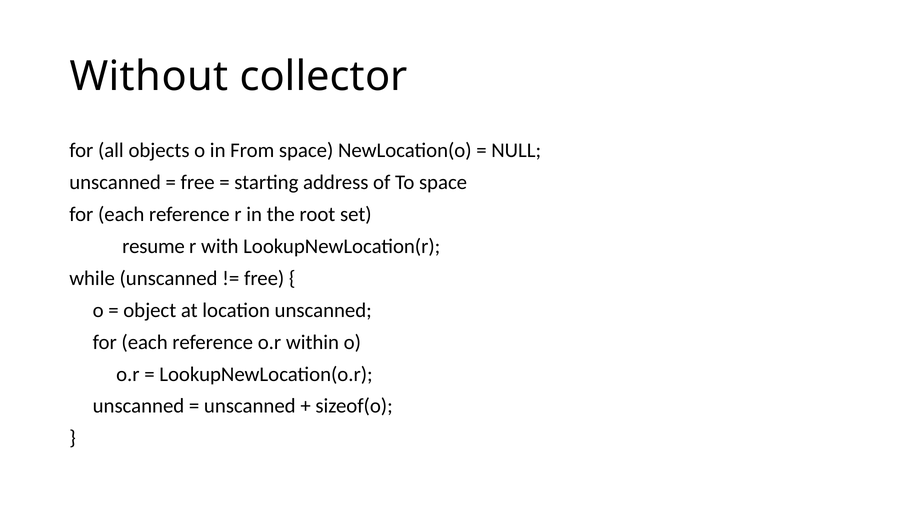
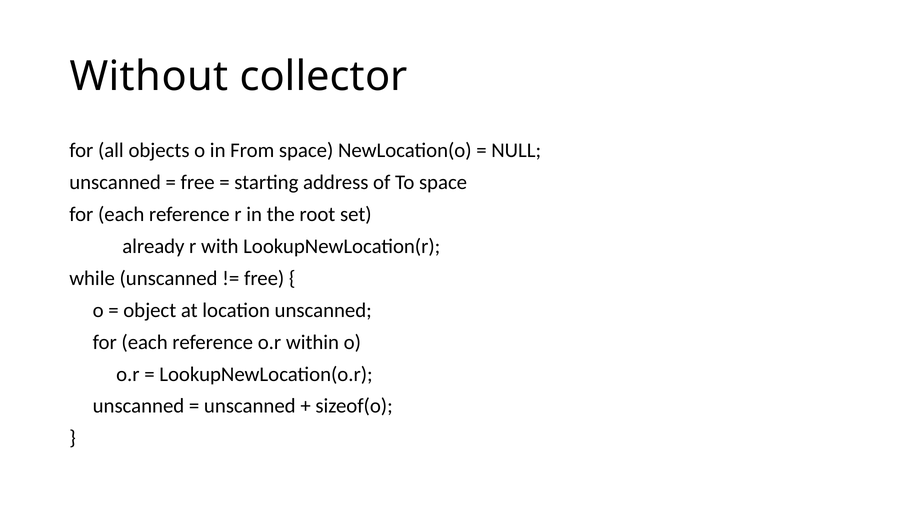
resume: resume -> already
